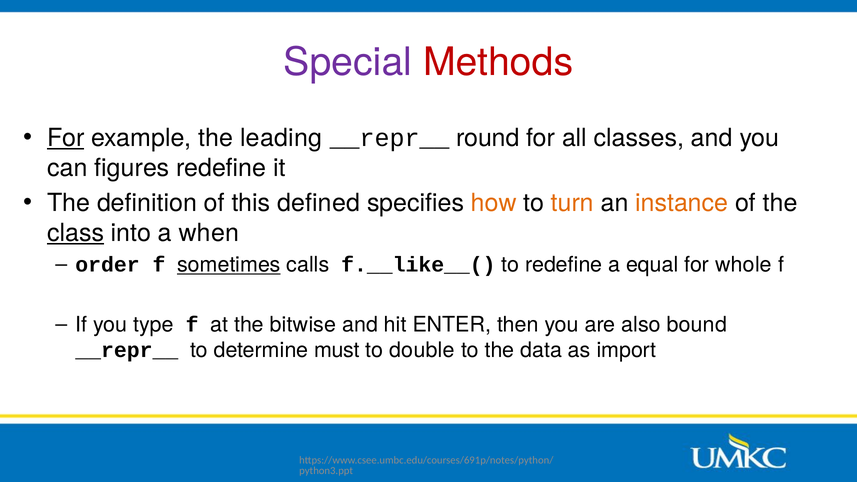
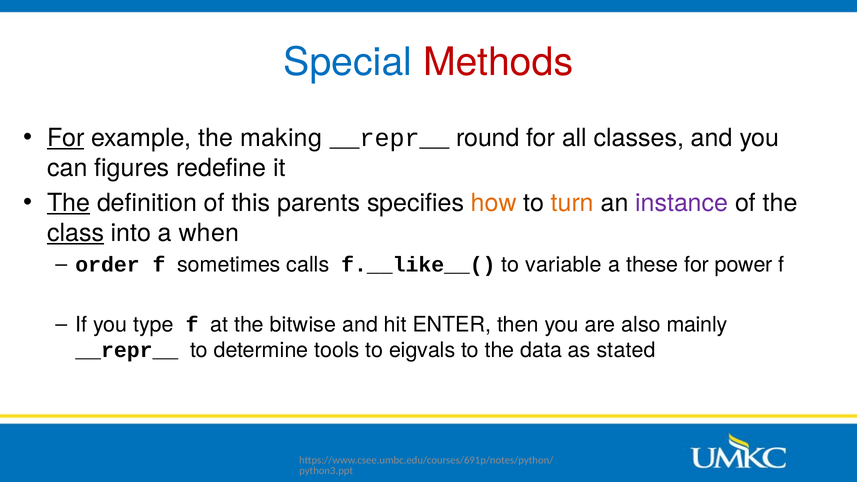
Special colour: purple -> blue
leading: leading -> making
The at (69, 203) underline: none -> present
defined: defined -> parents
instance colour: orange -> purple
sometimes underline: present -> none
to redefine: redefine -> variable
equal: equal -> these
whole: whole -> power
bound: bound -> mainly
must: must -> tools
double: double -> eigvals
import: import -> stated
